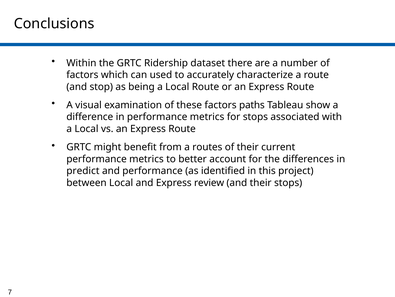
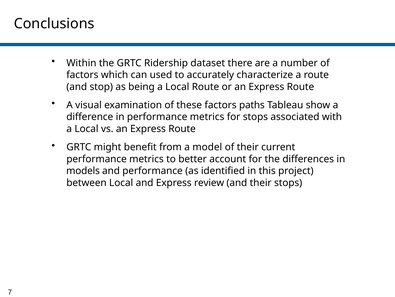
routes: routes -> model
predict: predict -> models
